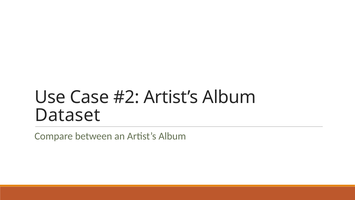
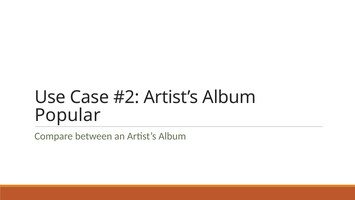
Dataset: Dataset -> Popular
